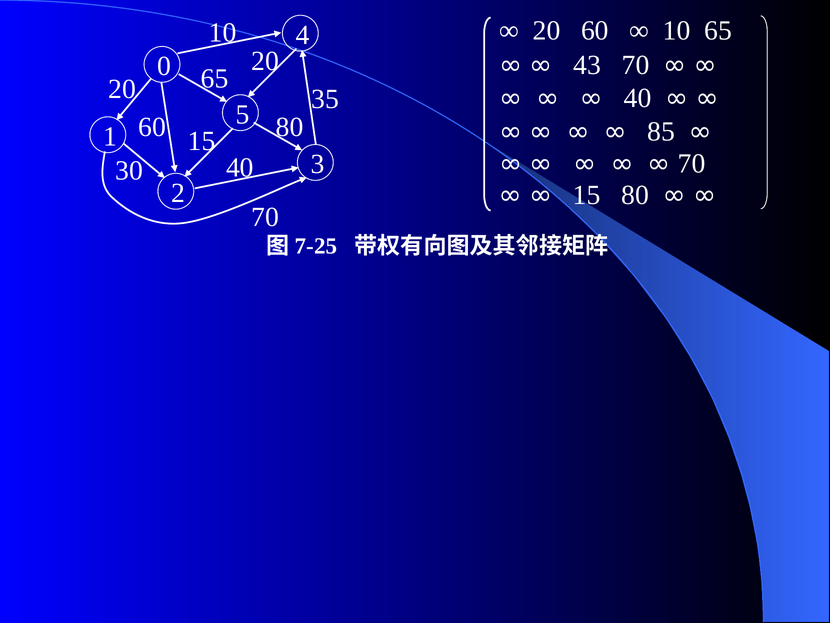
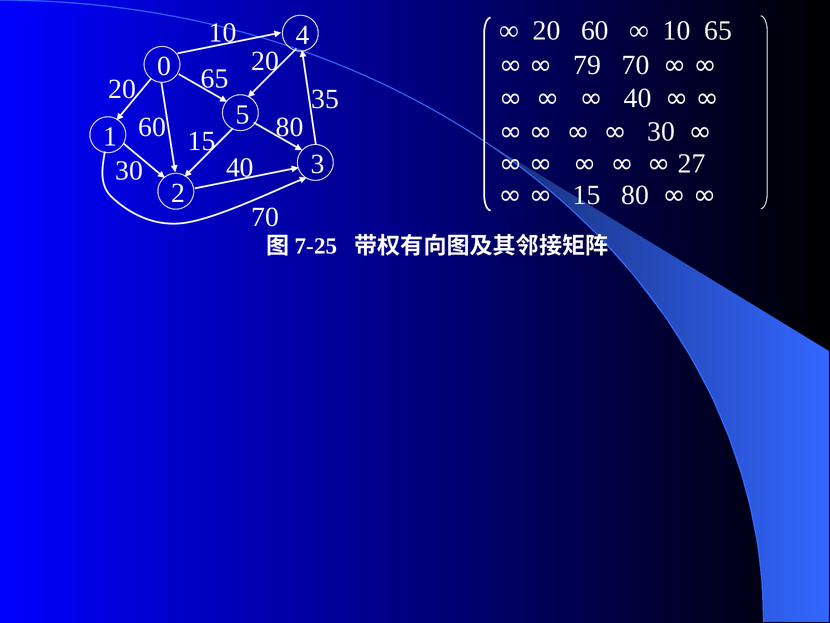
43: 43 -> 79
85 at (661, 132): 85 -> 30
70 at (692, 163): 70 -> 27
